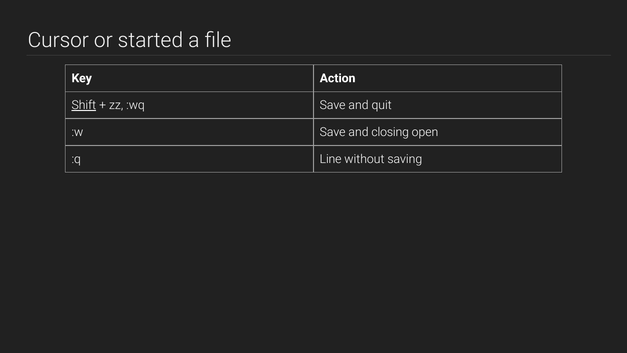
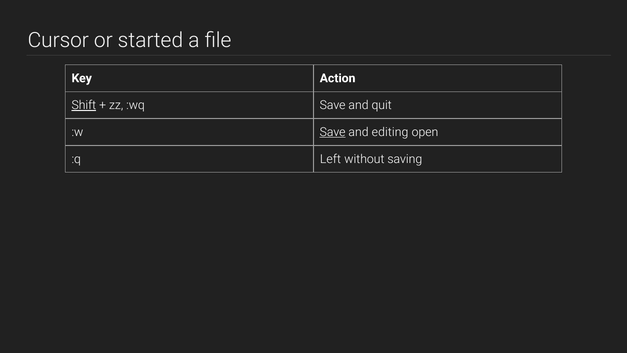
Save at (333, 132) underline: none -> present
closing: closing -> editing
Line: Line -> Left
